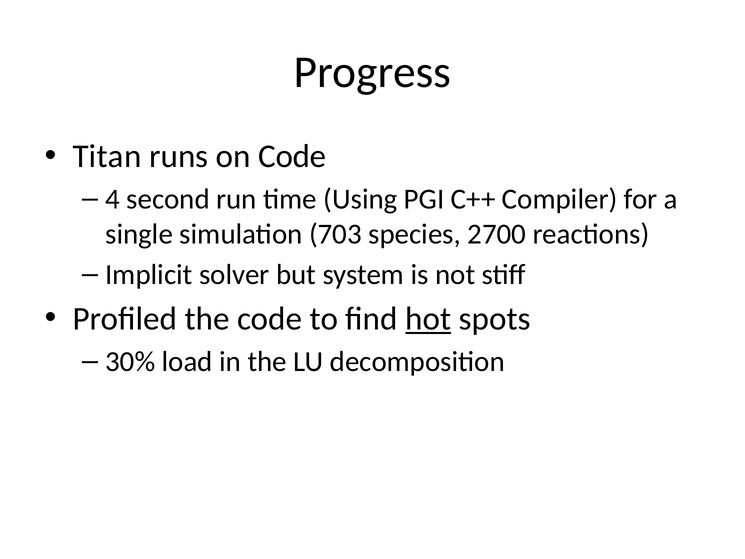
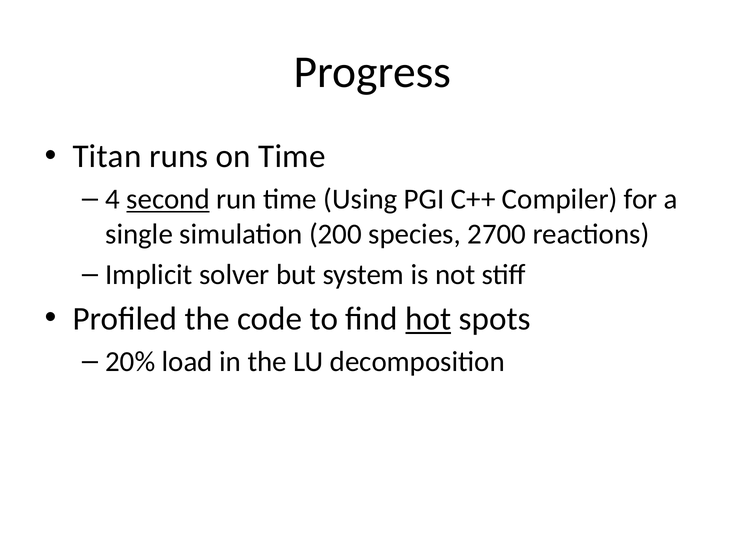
on Code: Code -> Time
second underline: none -> present
703: 703 -> 200
30%: 30% -> 20%
